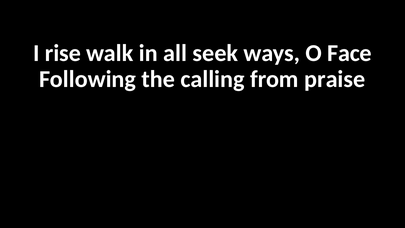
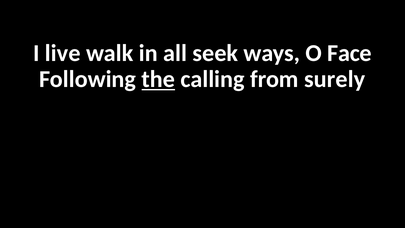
rise: rise -> live
the underline: none -> present
praise: praise -> surely
